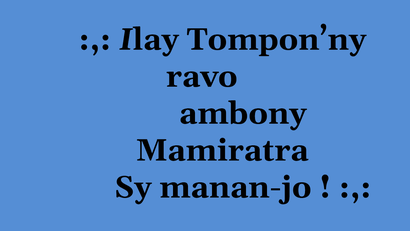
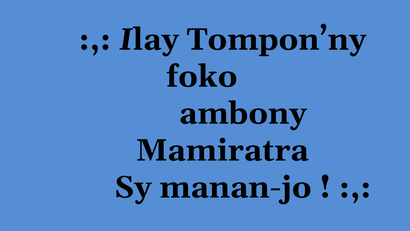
ravo: ravo -> foko
